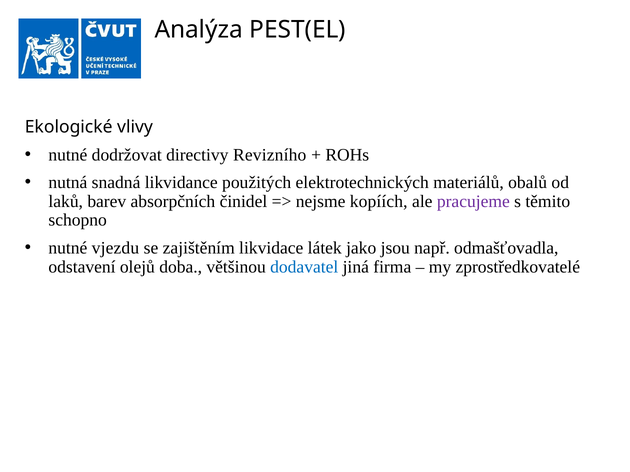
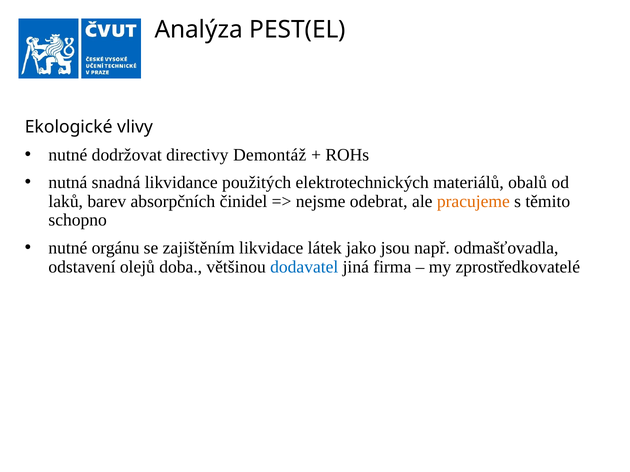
Revizního: Revizního -> Demontáž
kopíích: kopíích -> odebrat
pracujeme colour: purple -> orange
vjezdu: vjezdu -> orgánu
